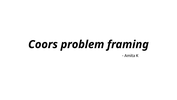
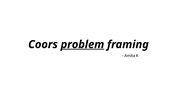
problem underline: none -> present
